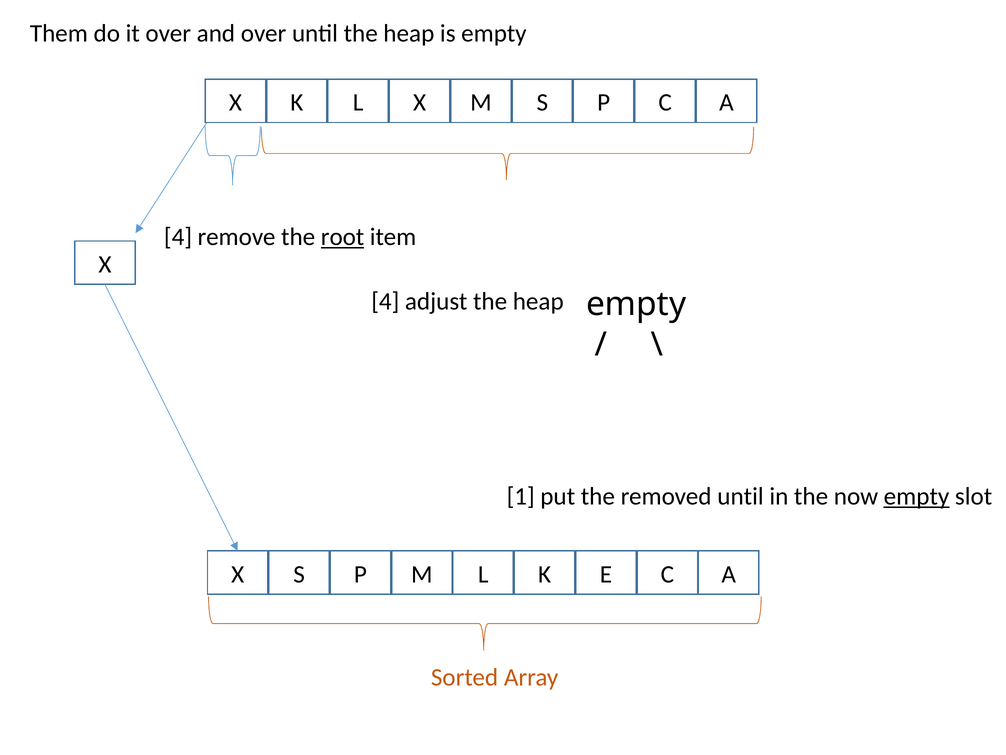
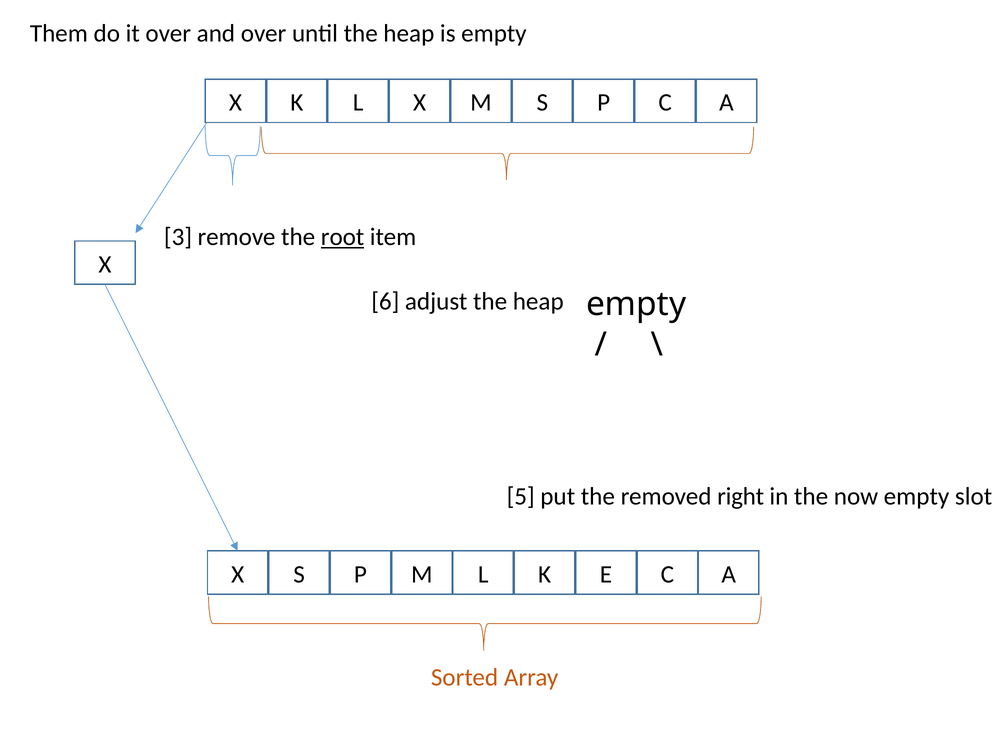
4 at (178, 237): 4 -> 3
4 at (385, 301): 4 -> 6
1: 1 -> 5
removed until: until -> right
empty at (917, 496) underline: present -> none
